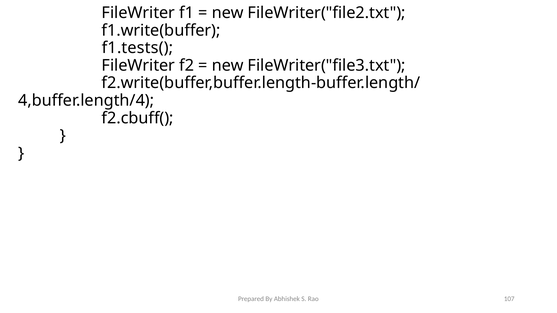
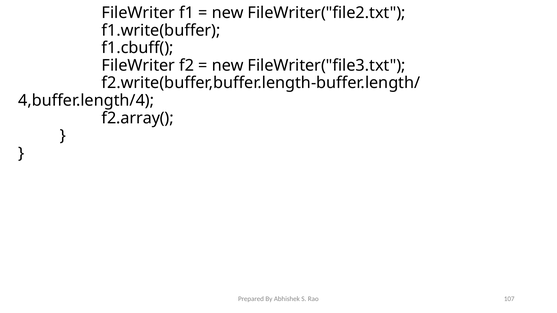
f1.tests(: f1.tests( -> f1.cbuff(
f2.cbuff(: f2.cbuff( -> f2.array(
